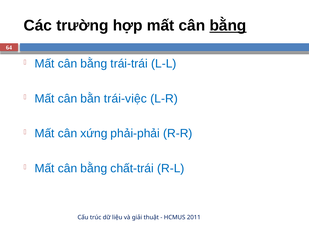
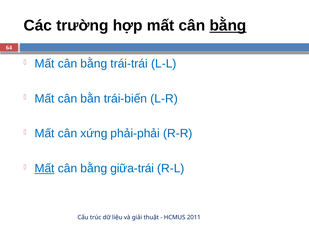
trái-việc: trái-việc -> trái-biến
Mất at (45, 168) underline: none -> present
chất-trái: chất-trái -> giữa-trái
